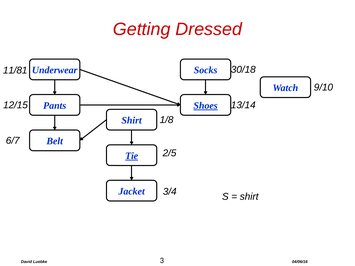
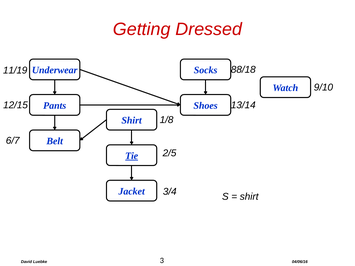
30/18: 30/18 -> 88/18
11/81: 11/81 -> 11/19
Shoes underline: present -> none
